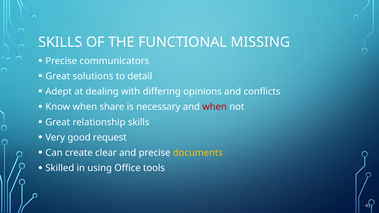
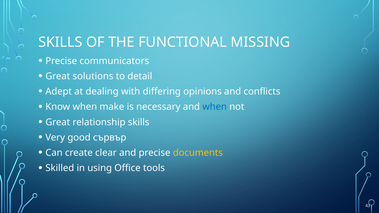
share: share -> make
when at (215, 107) colour: red -> blue
request: request -> сървър
